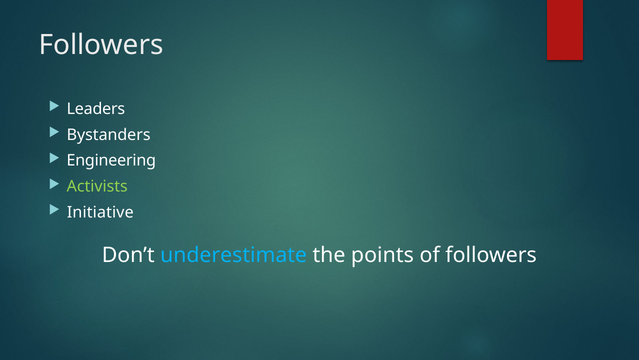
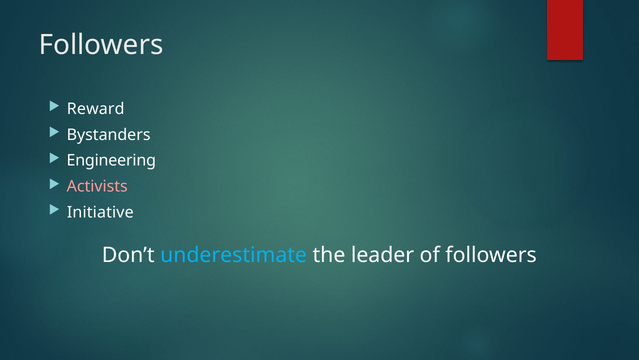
Leaders: Leaders -> Reward
Activists colour: light green -> pink
points: points -> leader
